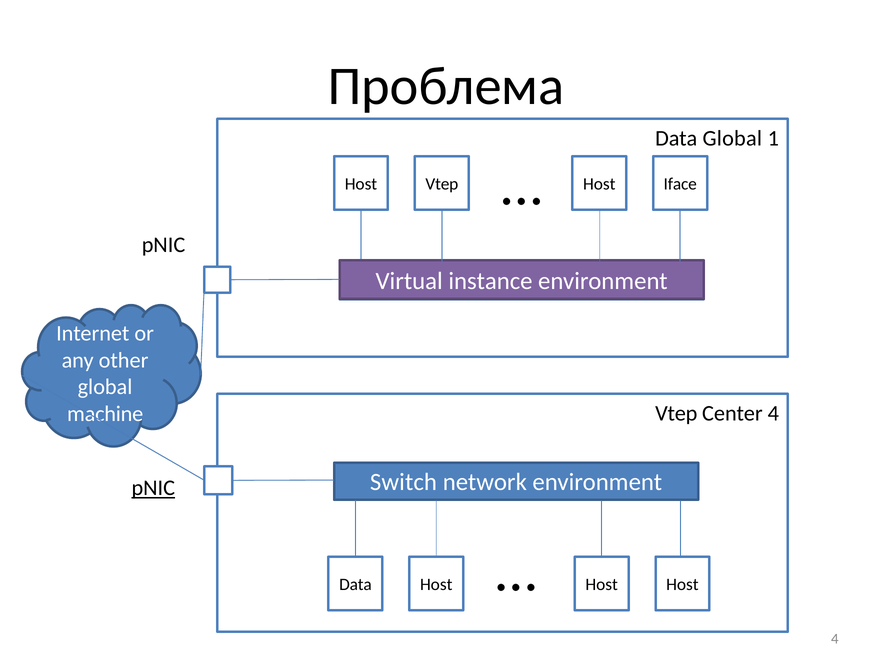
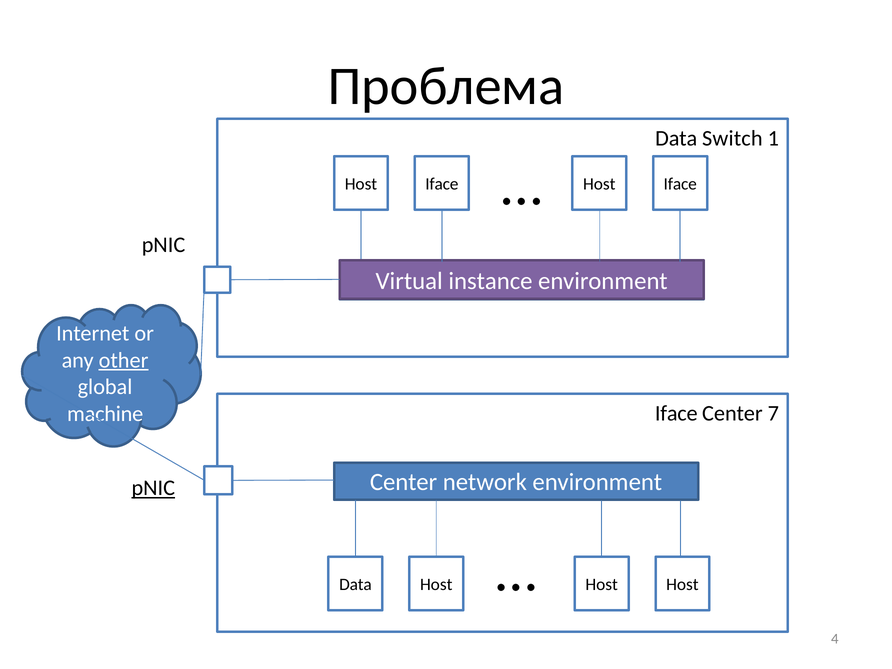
Data Global: Global -> Switch
Vtep at (442, 184): Vtep -> Iface
other underline: none -> present
Vtep at (676, 413): Vtep -> Iface
Center 4: 4 -> 7
Switch at (403, 482): Switch -> Center
